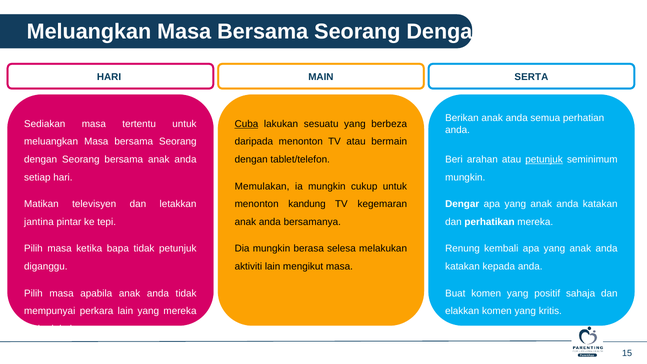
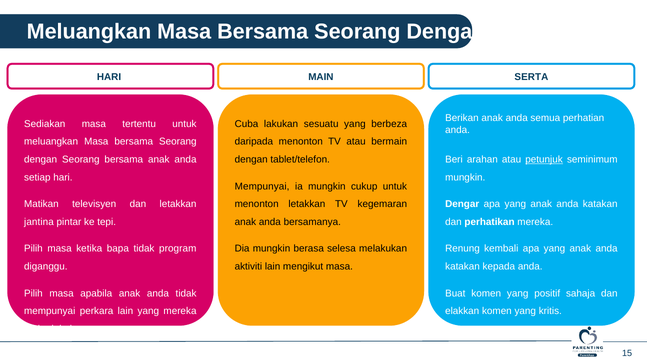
Cuba underline: present -> none
Memulakan at (262, 186): Memulakan -> Mempunyai
menonton kandung: kandung -> letakkan
tidak petunjuk: petunjuk -> program
